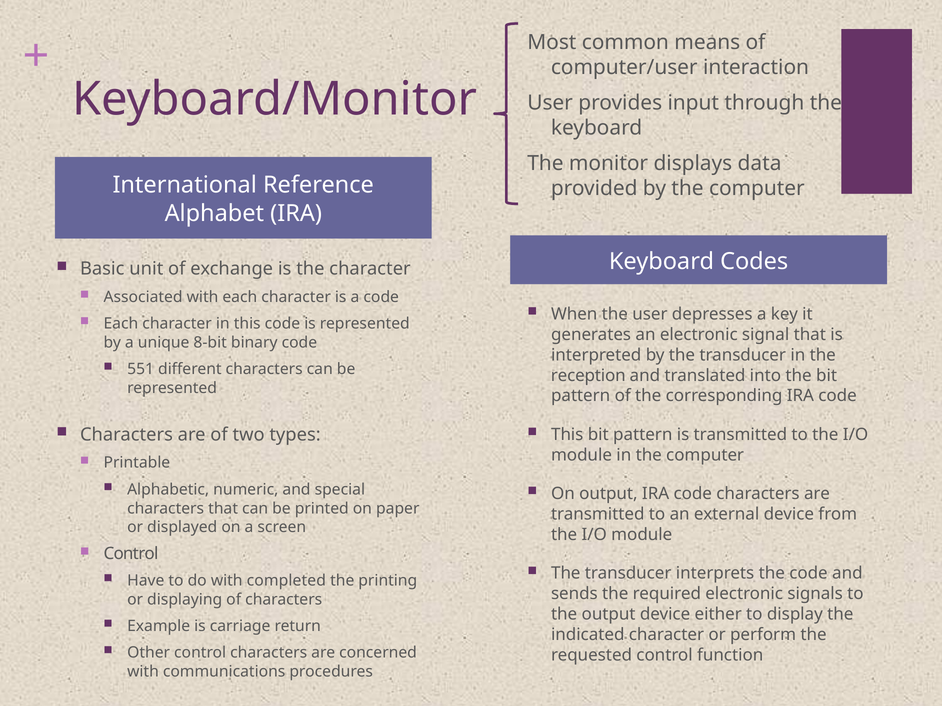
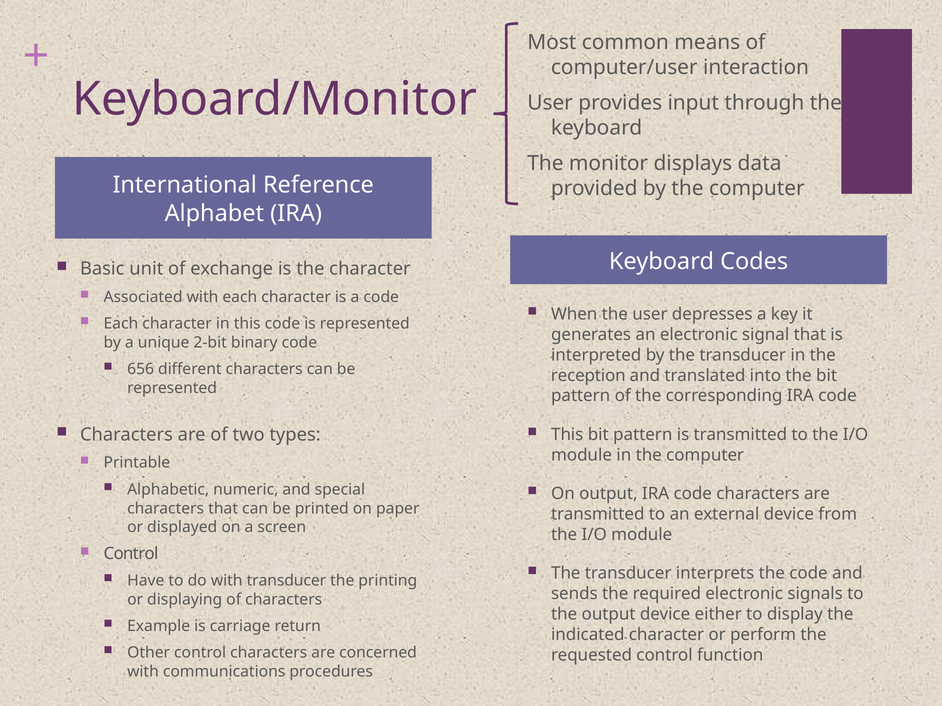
8-bit: 8-bit -> 2-bit
551: 551 -> 656
with completed: completed -> transducer
